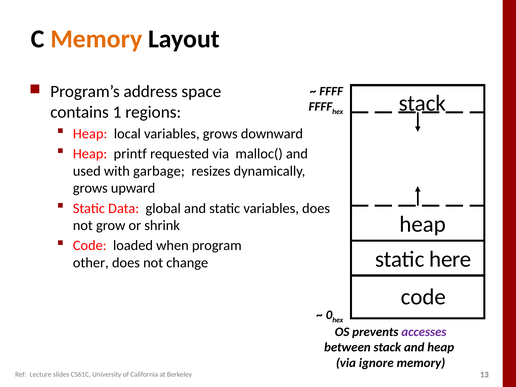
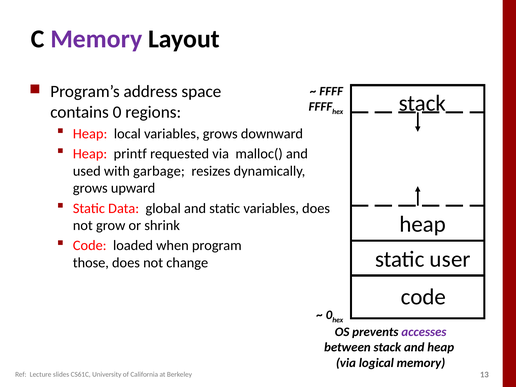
Memory at (96, 39) colour: orange -> purple
contains 1: 1 -> 0
here: here -> user
other: other -> those
ignore: ignore -> logical
